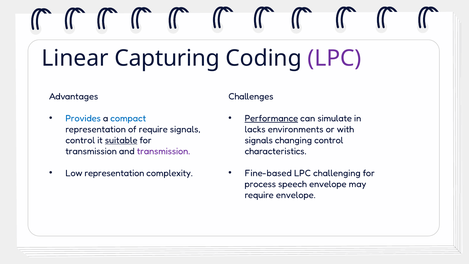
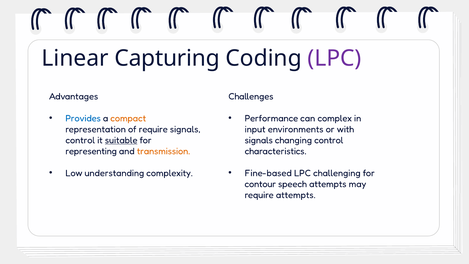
compact colour: blue -> orange
Performance underline: present -> none
simulate: simulate -> complex
lacks: lacks -> input
transmission at (91, 151): transmission -> representing
transmission at (163, 151) colour: purple -> orange
Low representation: representation -> understanding
process: process -> contour
speech envelope: envelope -> attempts
require envelope: envelope -> attempts
